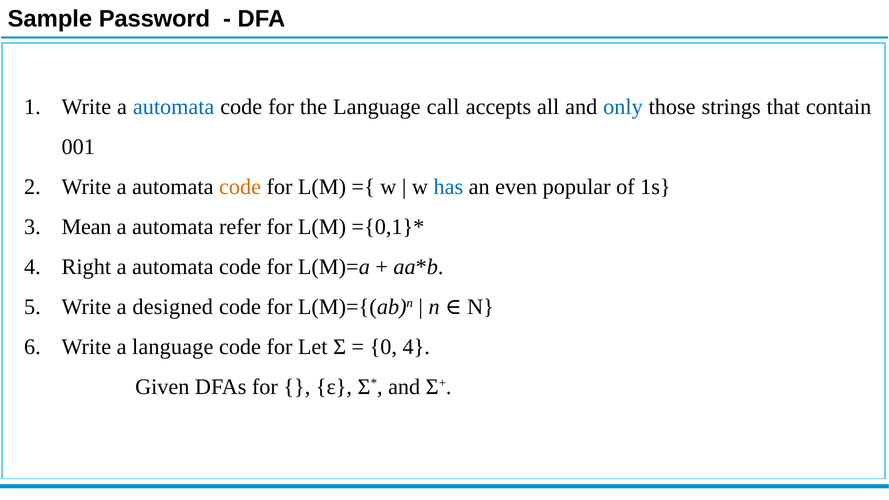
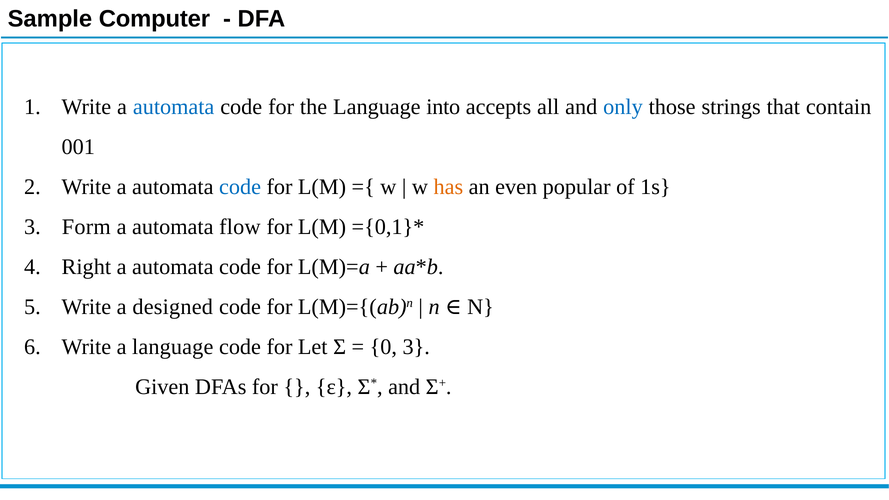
Password: Password -> Computer
call: call -> into
code at (240, 187) colour: orange -> blue
has colour: blue -> orange
Mean: Mean -> Form
refer: refer -> flow
0 4: 4 -> 3
